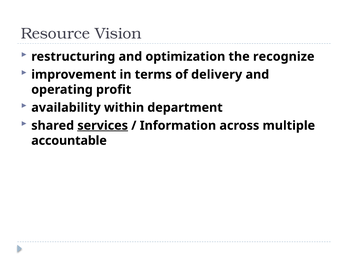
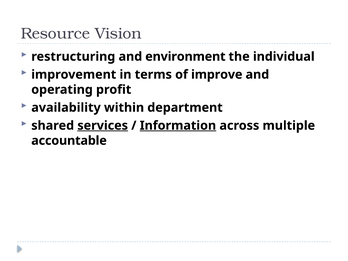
optimization: optimization -> environment
recognize: recognize -> individual
delivery: delivery -> improve
Information underline: none -> present
